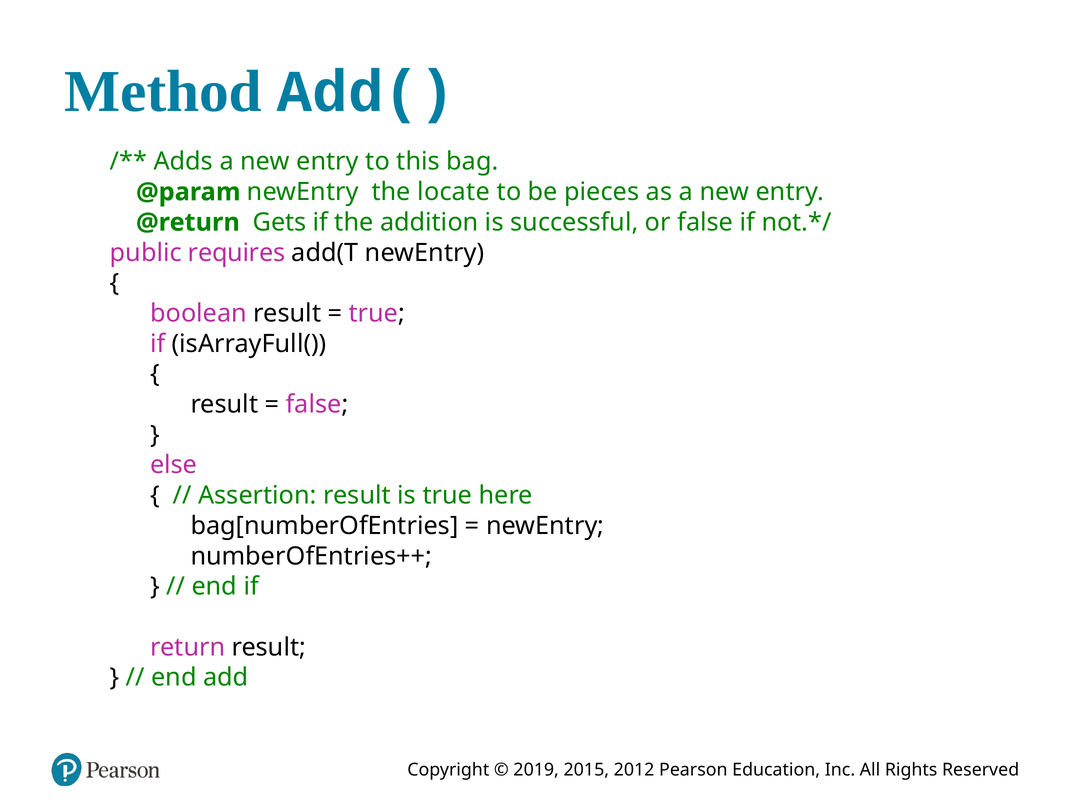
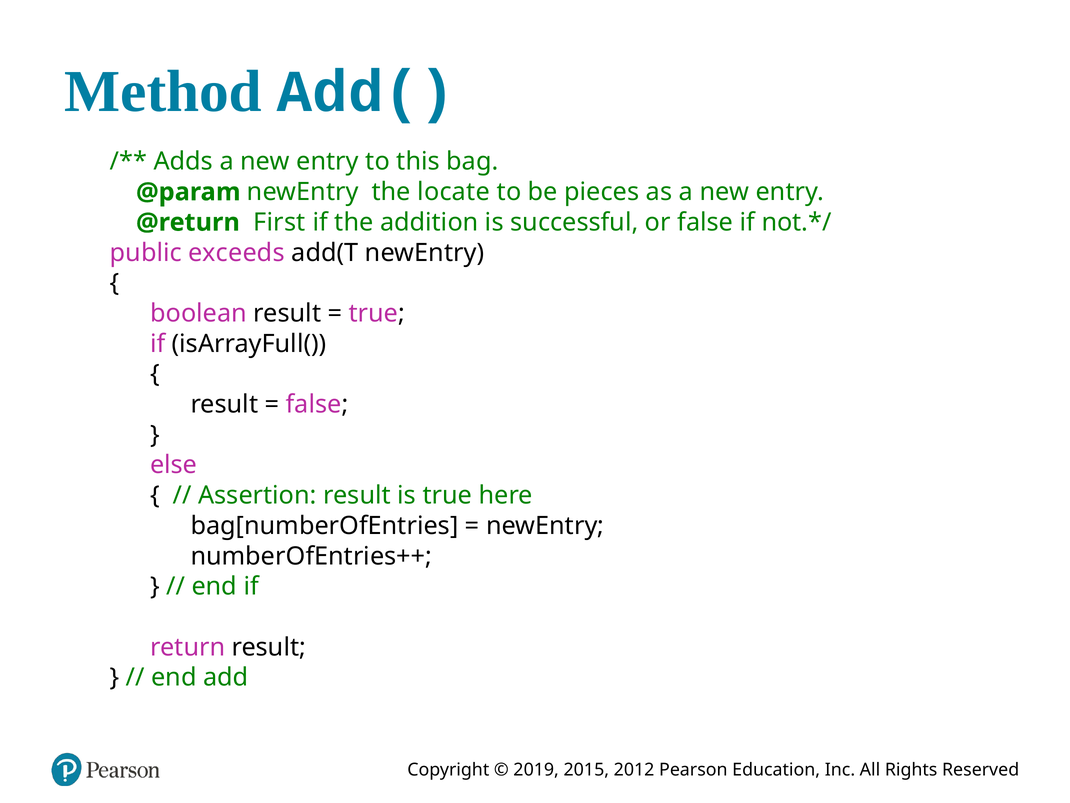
Gets: Gets -> First
requires: requires -> exceeds
